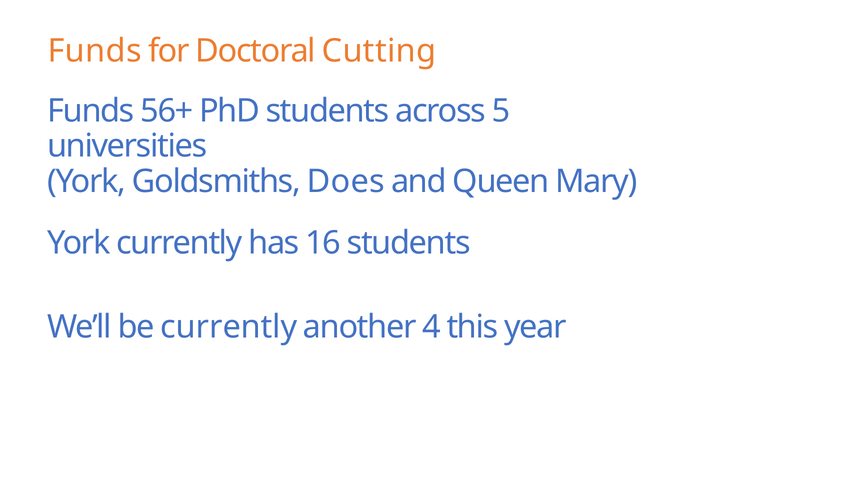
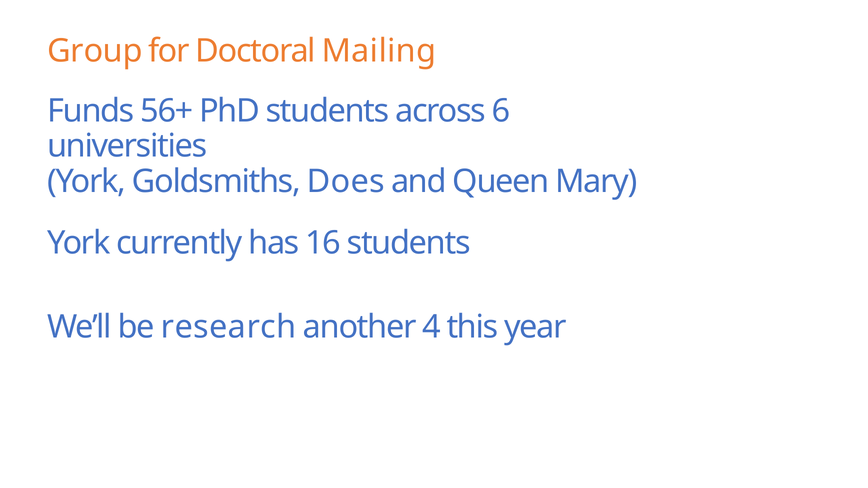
Funds at (95, 51): Funds -> Group
Cutting: Cutting -> Mailing
5: 5 -> 6
be currently: currently -> research
